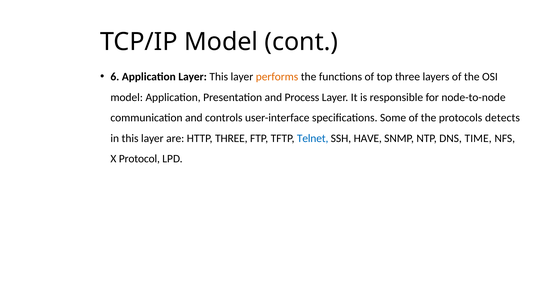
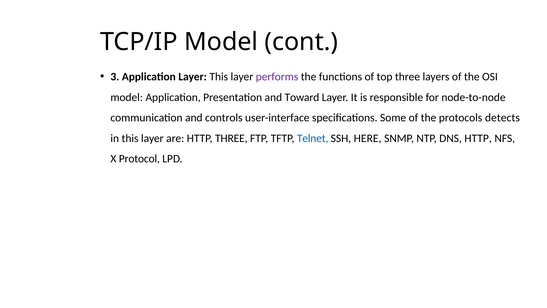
6: 6 -> 3
performs colour: orange -> purple
Process: Process -> Toward
HAVE: HAVE -> HERE
DNS TIME: TIME -> HTTP
